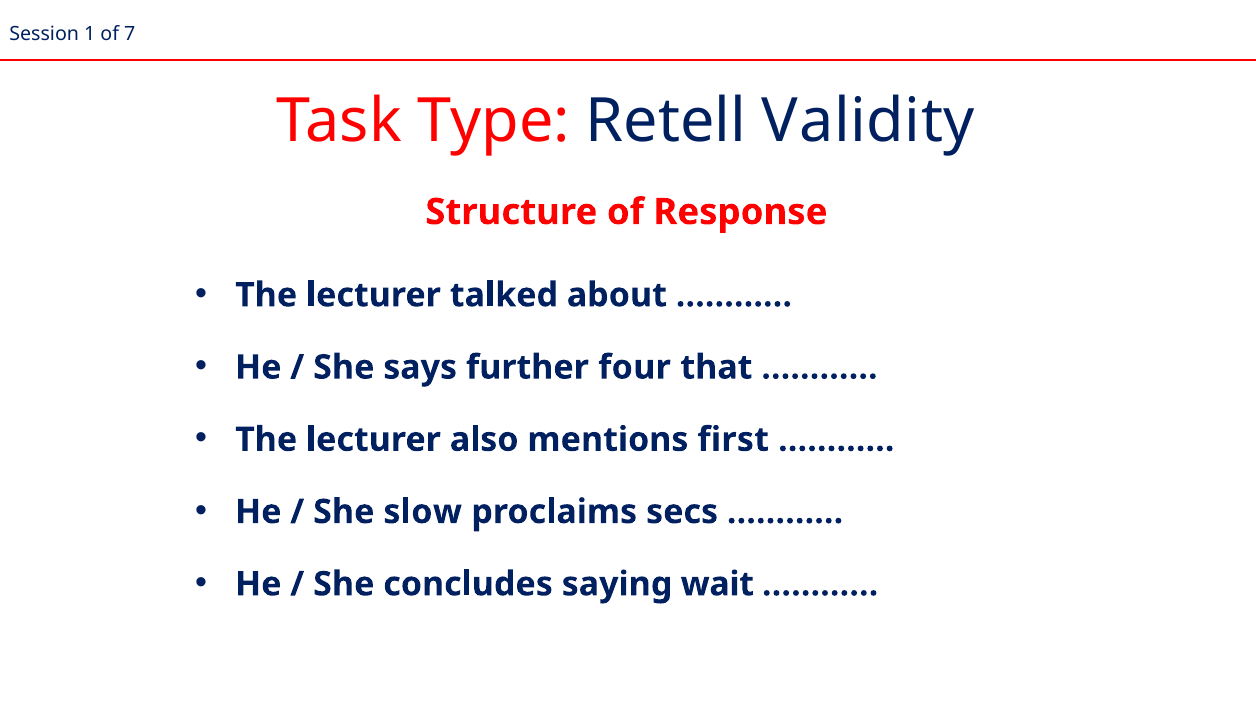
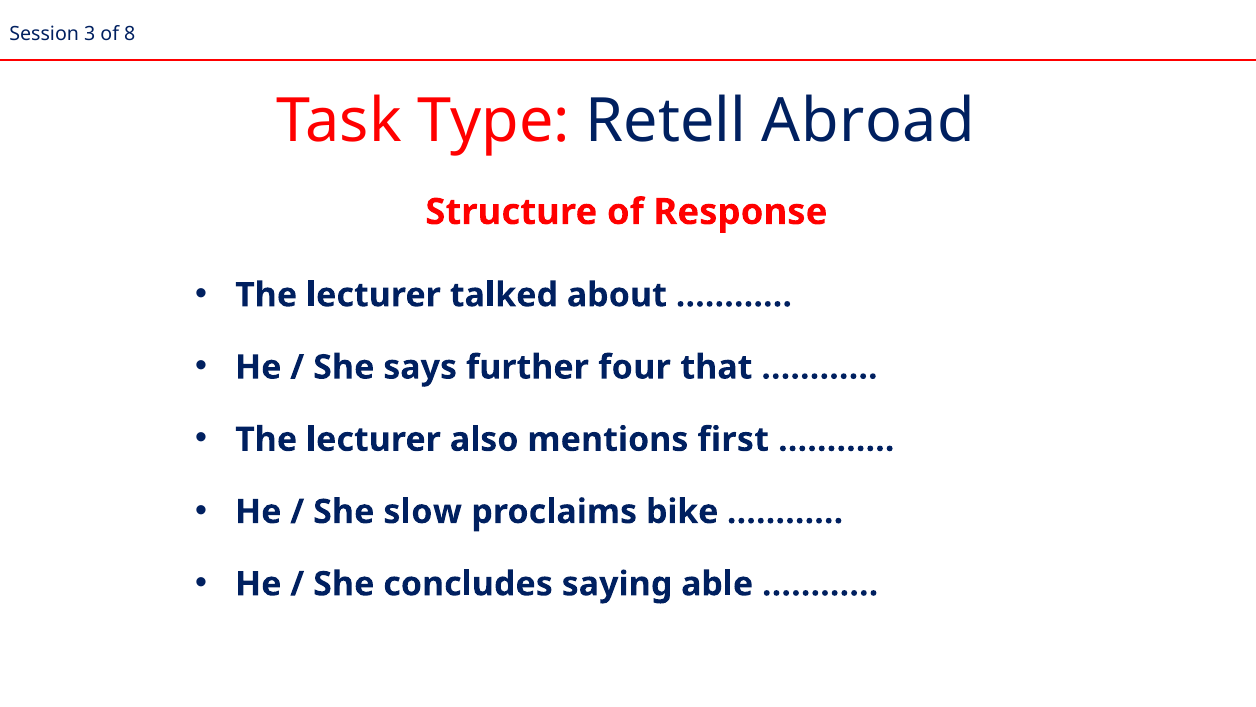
1: 1 -> 3
7: 7 -> 8
Validity: Validity -> Abroad
secs: secs -> bike
wait: wait -> able
